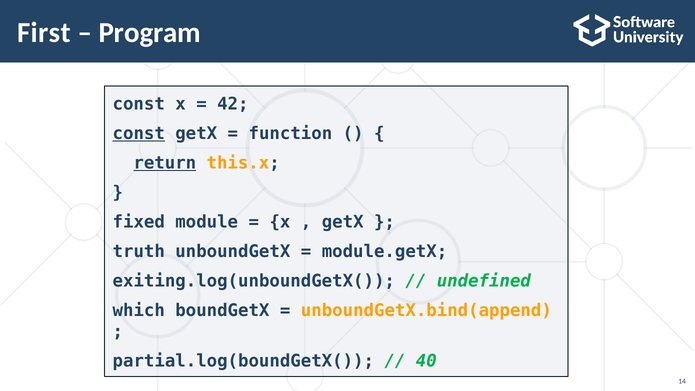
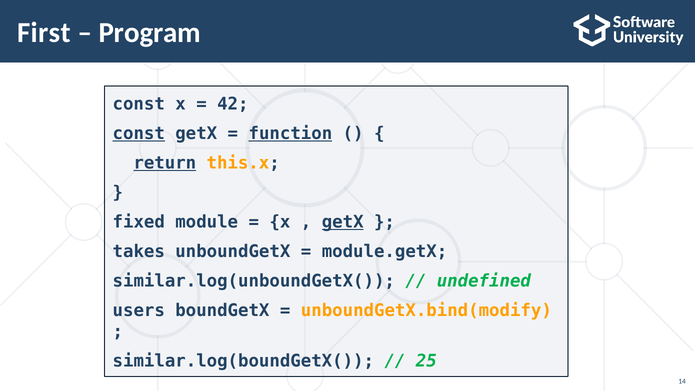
function underline: none -> present
getX at (343, 222) underline: none -> present
truth: truth -> takes
exiting.log(unboundGetX(: exiting.log(unboundGetX( -> similar.log(unboundGetX(
which: which -> users
unboundGetX.bind(append: unboundGetX.bind(append -> unboundGetX.bind(modify
partial.log(boundGetX(: partial.log(boundGetX( -> similar.log(boundGetX(
40: 40 -> 25
